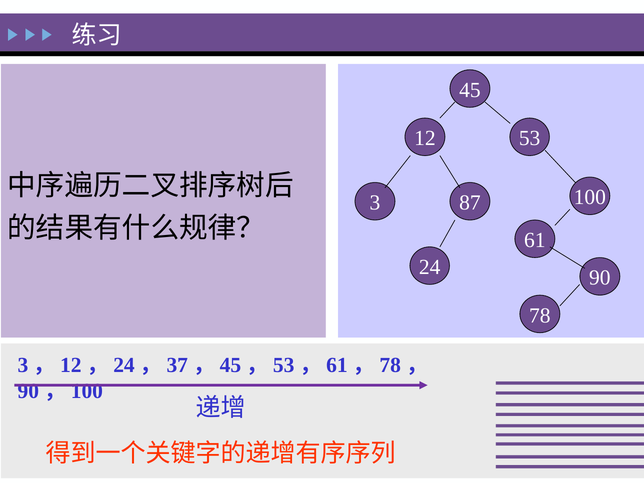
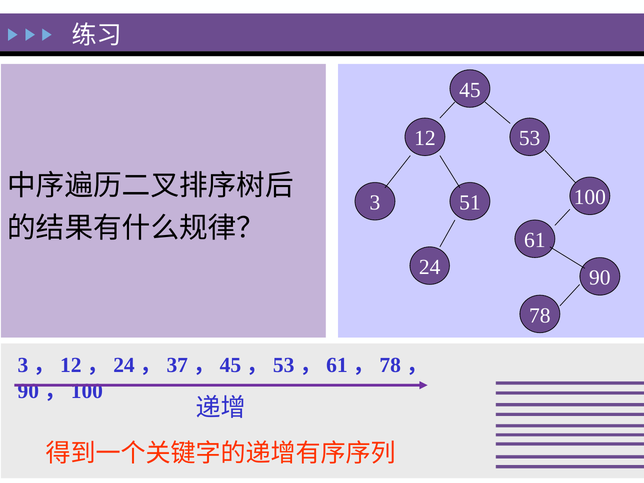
87: 87 -> 51
